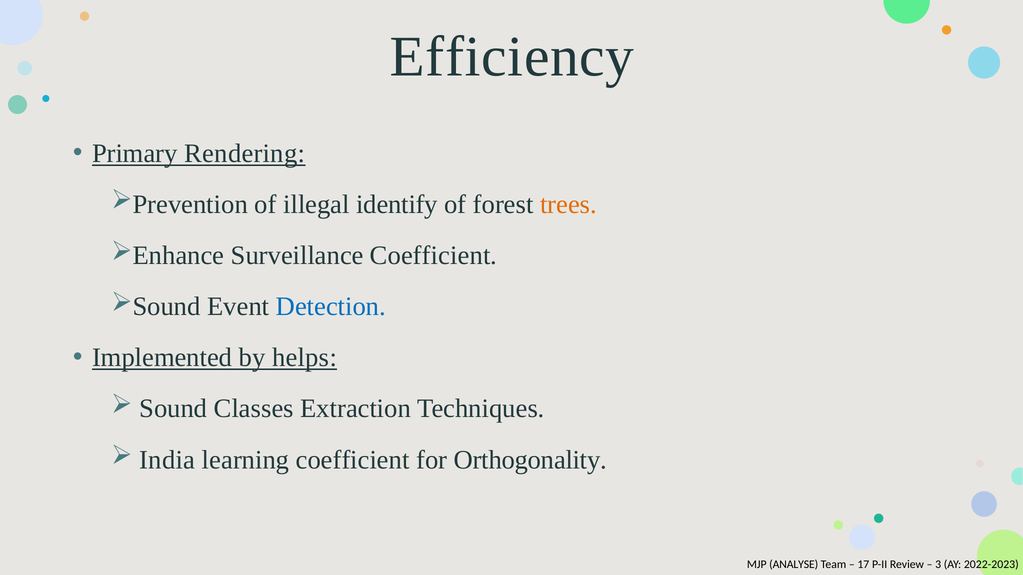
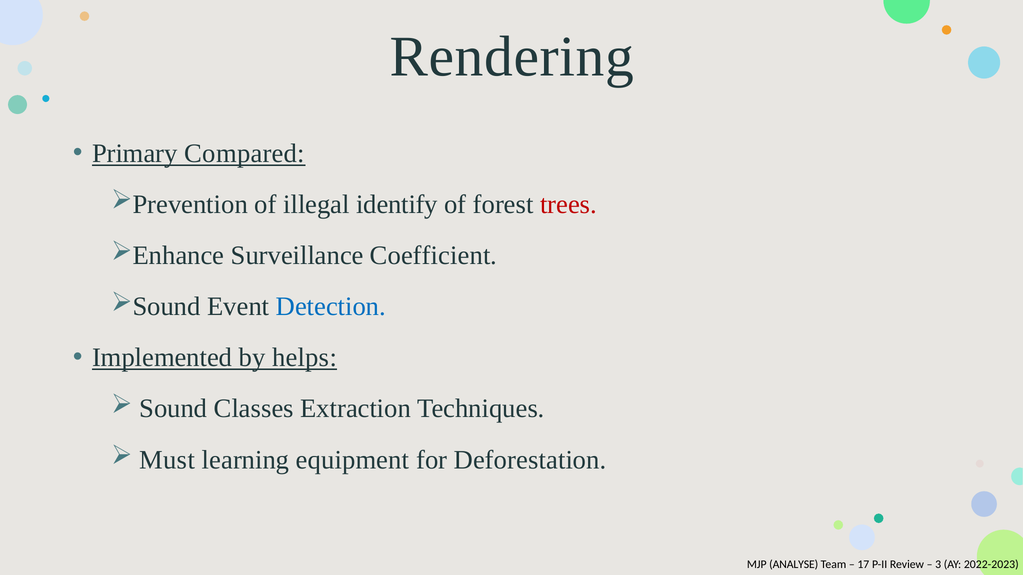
Efficiency: Efficiency -> Rendering
Rendering: Rendering -> Compared
trees colour: orange -> red
India: India -> Must
learning coefficient: coefficient -> equipment
Orthogonality: Orthogonality -> Deforestation
